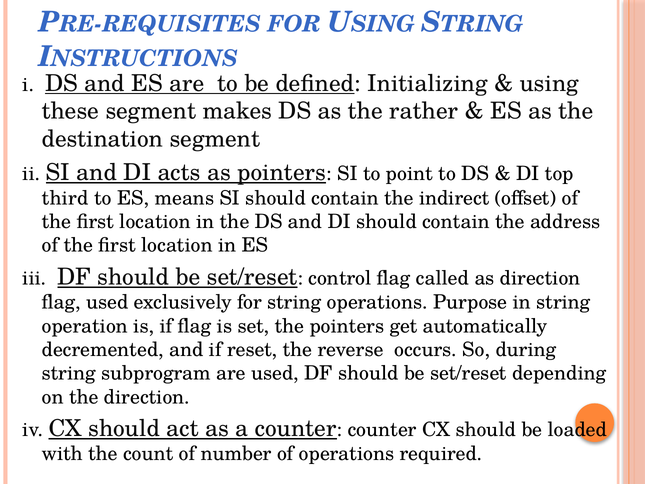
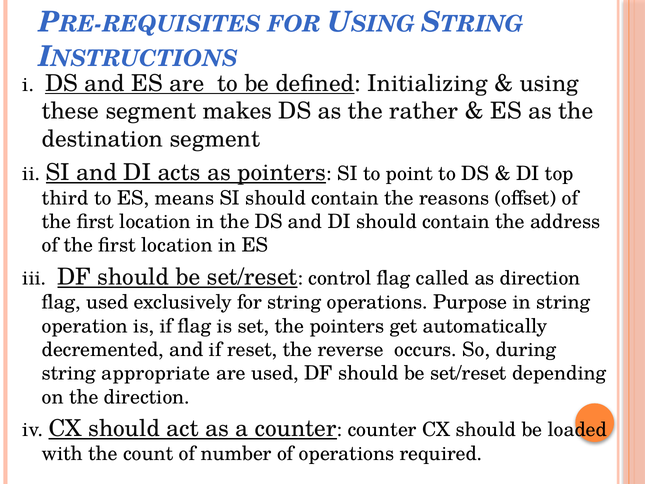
indirect: indirect -> reasons
subprogram: subprogram -> appropriate
